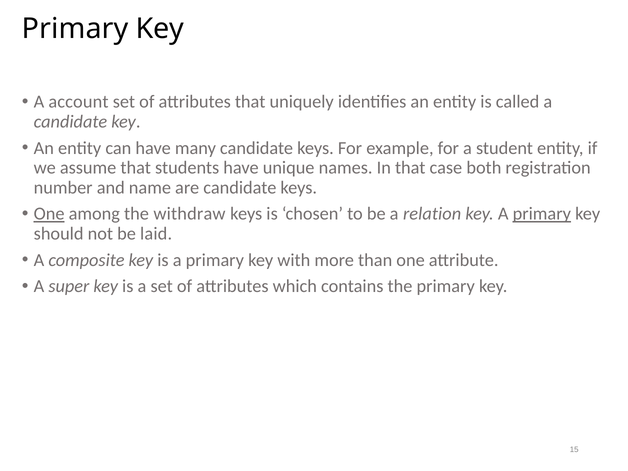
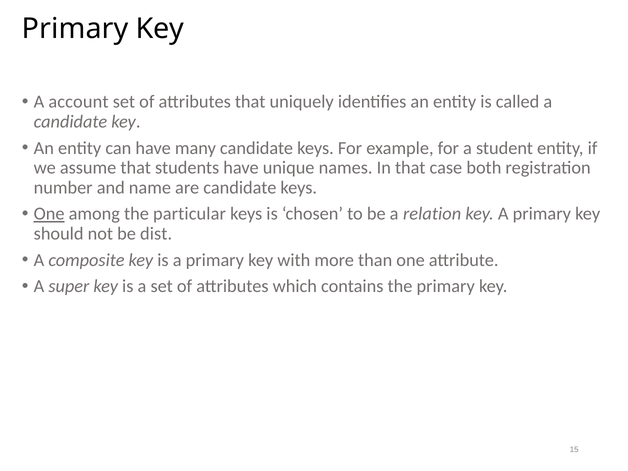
withdraw: withdraw -> particular
primary at (542, 214) underline: present -> none
laid: laid -> dist
